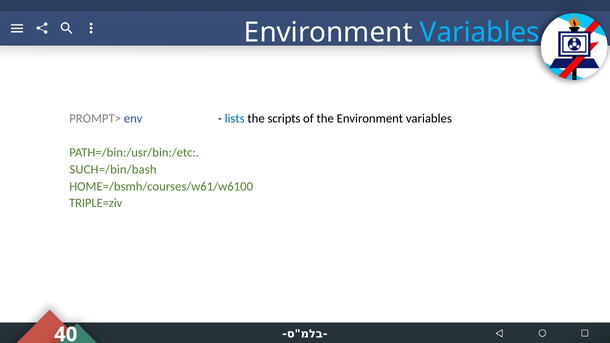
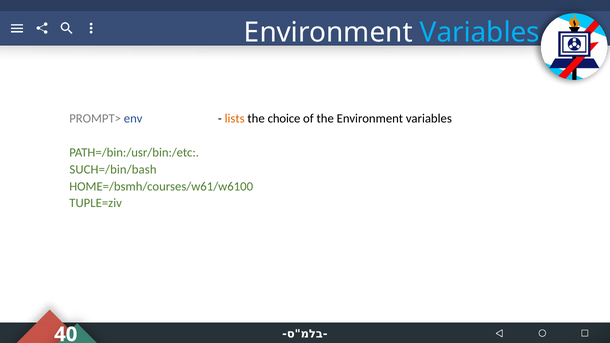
lists colour: blue -> orange
scripts: scripts -> choice
TRIPLE=ziv: TRIPLE=ziv -> TUPLE=ziv
